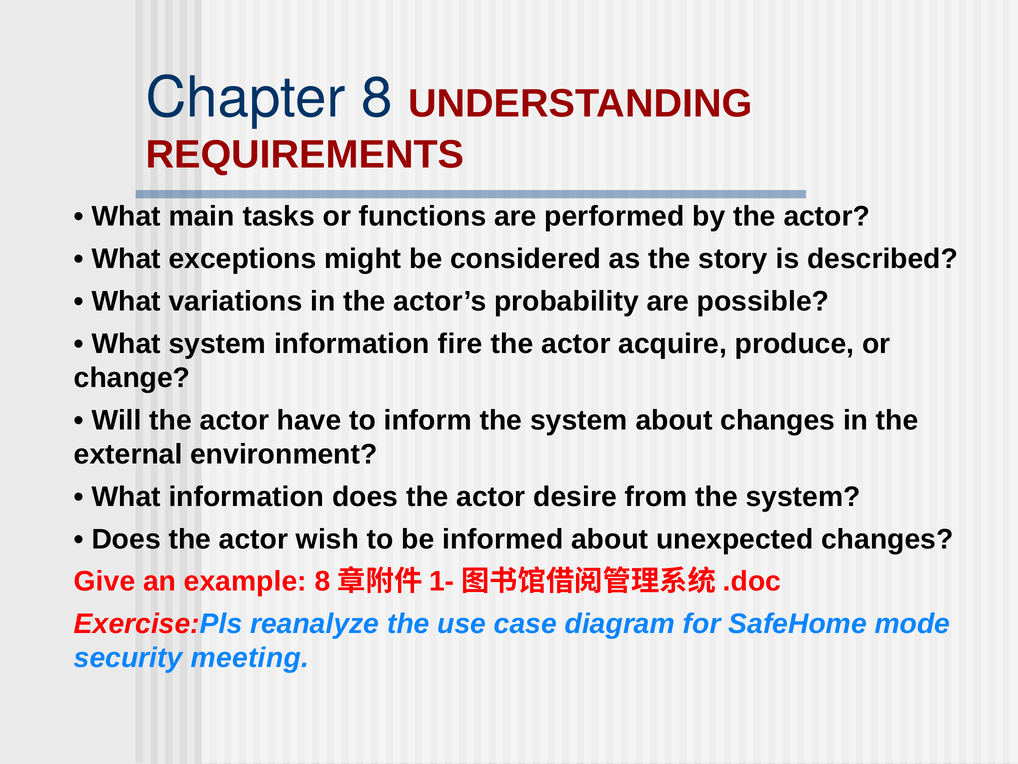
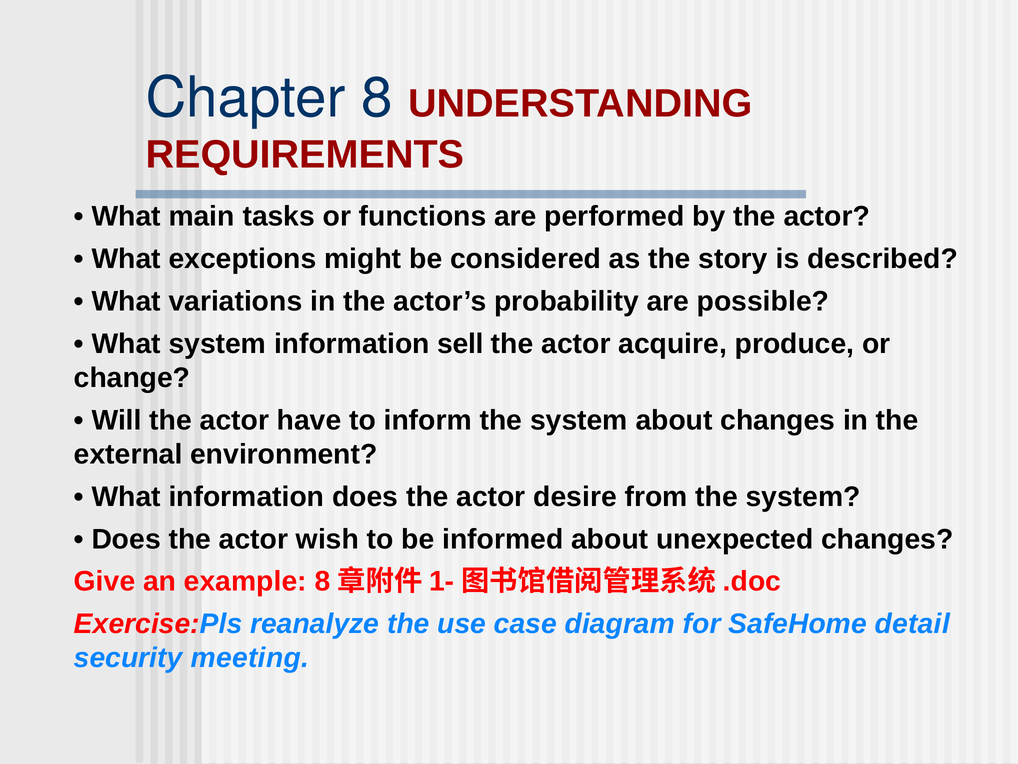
fire: fire -> sell
mode: mode -> detail
